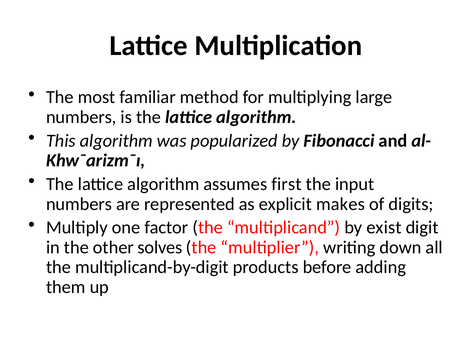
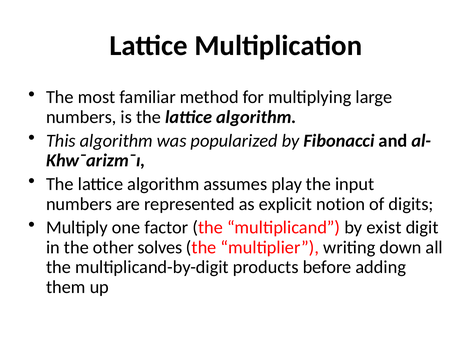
first: first -> play
makes: makes -> notion
